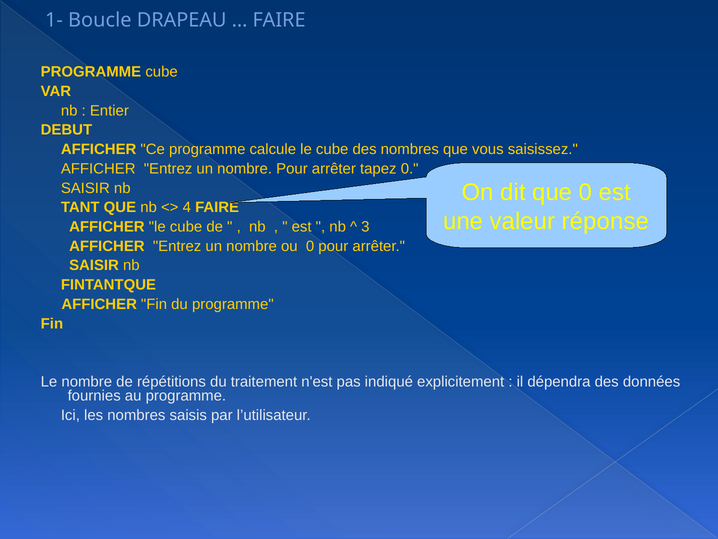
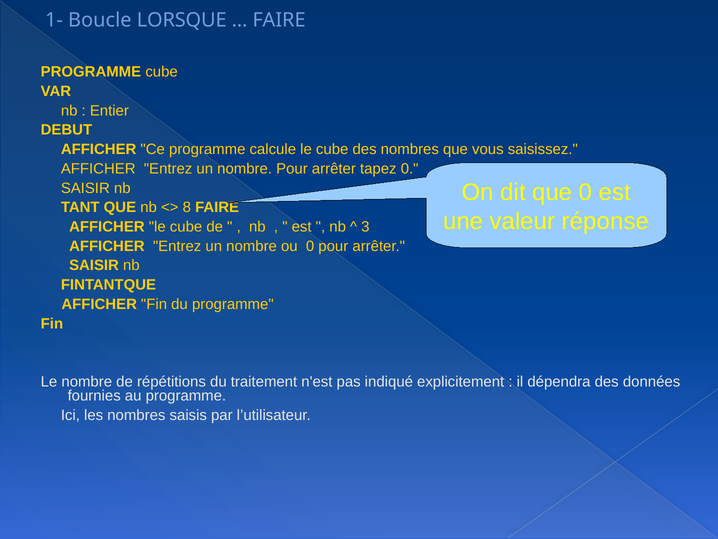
DRAPEAU: DRAPEAU -> LORSQUE
4: 4 -> 8
